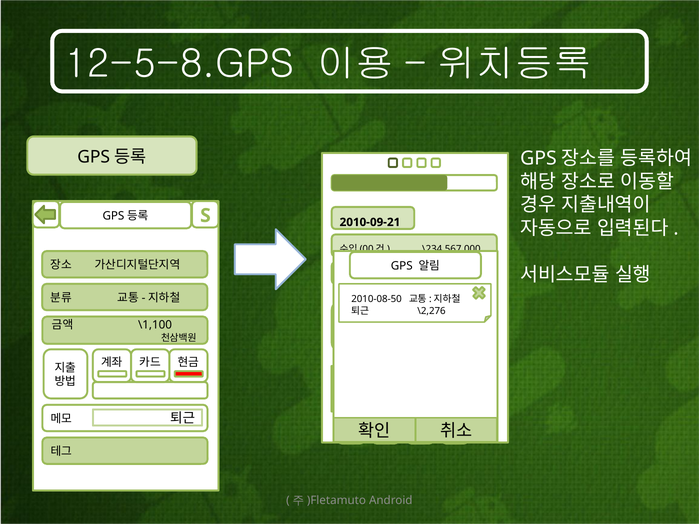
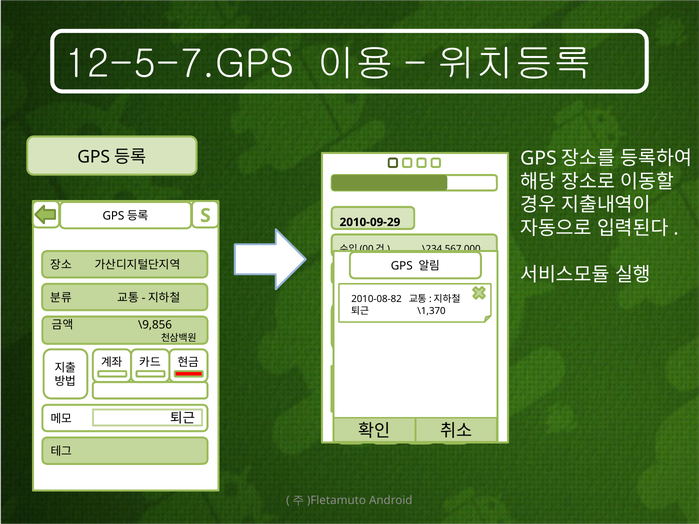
12-5-8.GPS: 12-5-8.GPS -> 12-5-7.GPS
2010-09-21: 2010-09-21 -> 2010-09-29
2010-08-50: 2010-08-50 -> 2010-08-82
\2,276: \2,276 -> \1,370
\1,100: \1,100 -> \9,856
